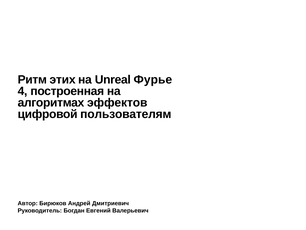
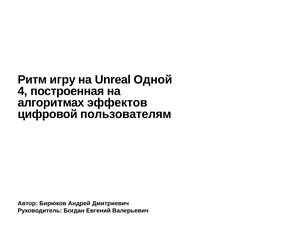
этих: этих -> игру
Фурье: Фурье -> Одной
